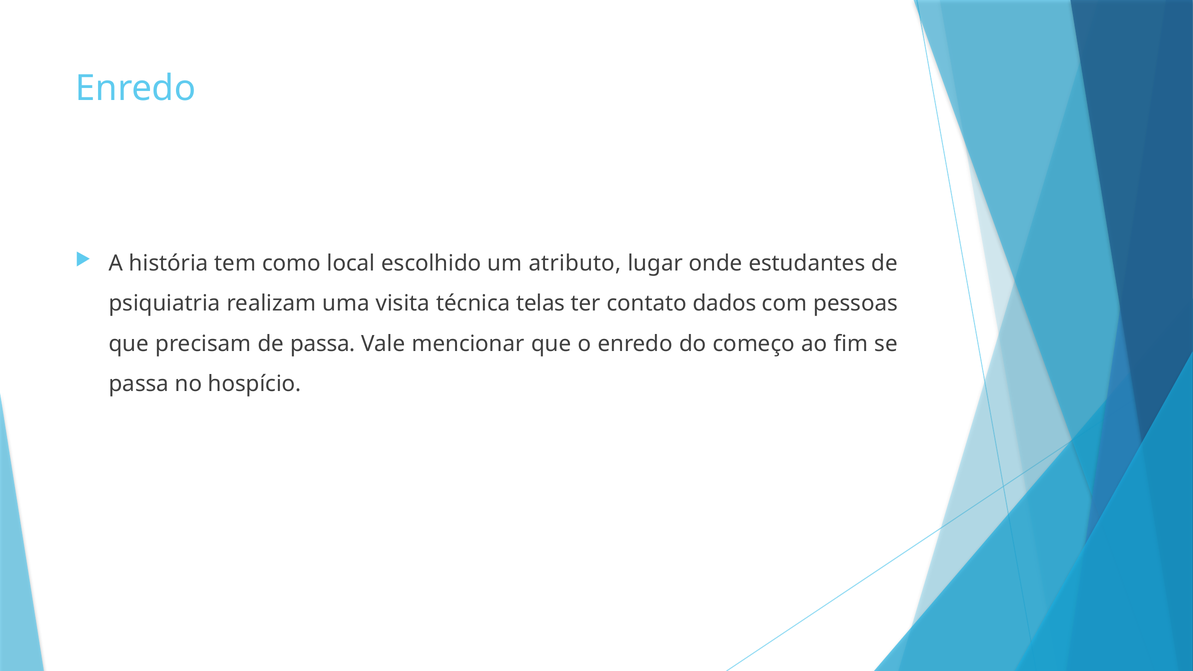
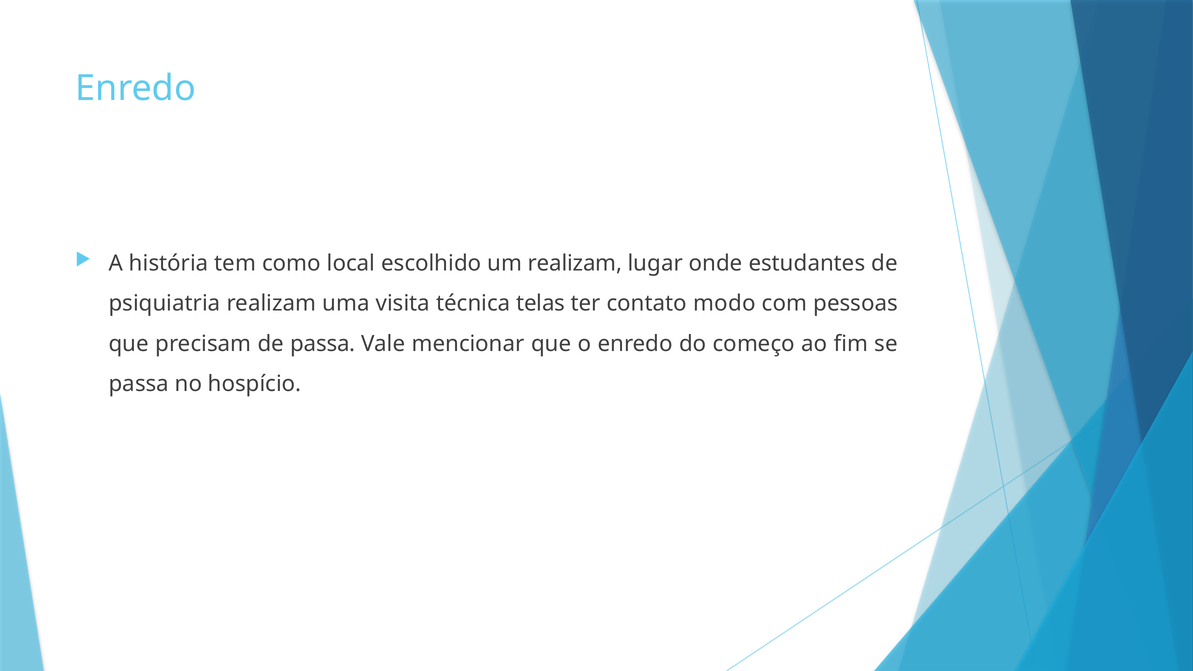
um atributo: atributo -> realizam
dados: dados -> modo
